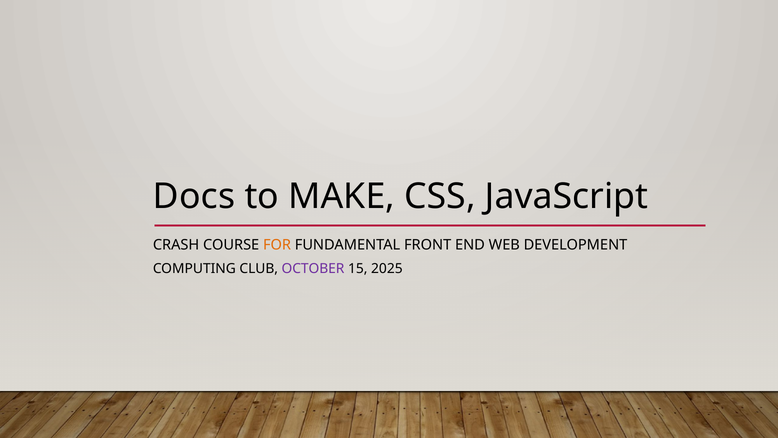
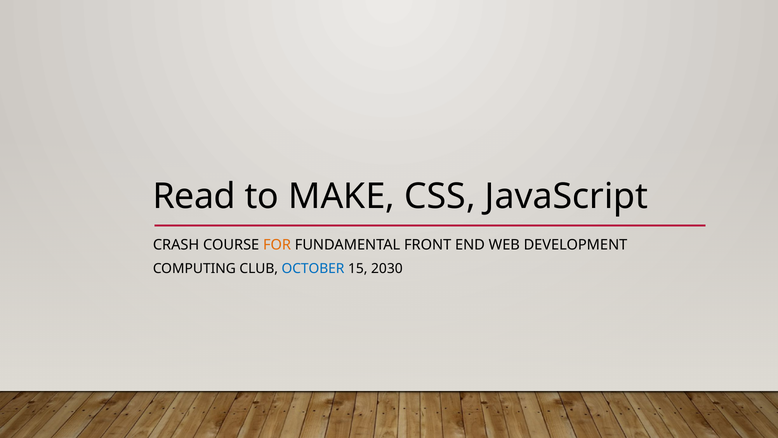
Docs: Docs -> Read
OCTOBER colour: purple -> blue
2025: 2025 -> 2030
